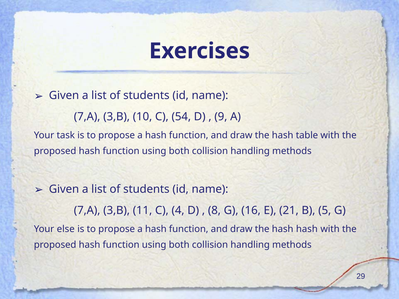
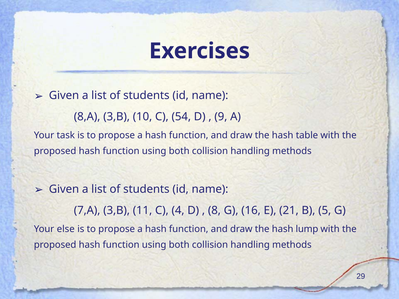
7,A at (87, 117): 7,A -> 8,A
hash hash: hash -> lump
